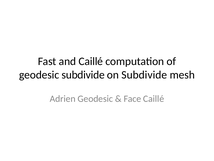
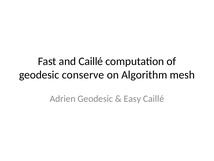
geodesic subdivide: subdivide -> conserve
on Subdivide: Subdivide -> Algorithm
Face: Face -> Easy
